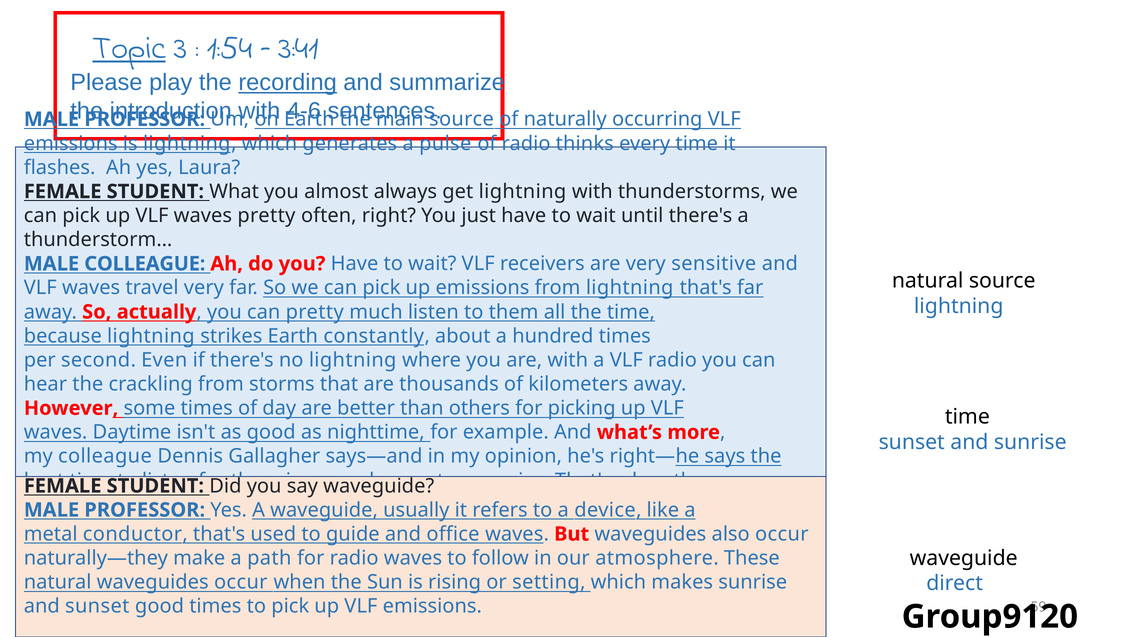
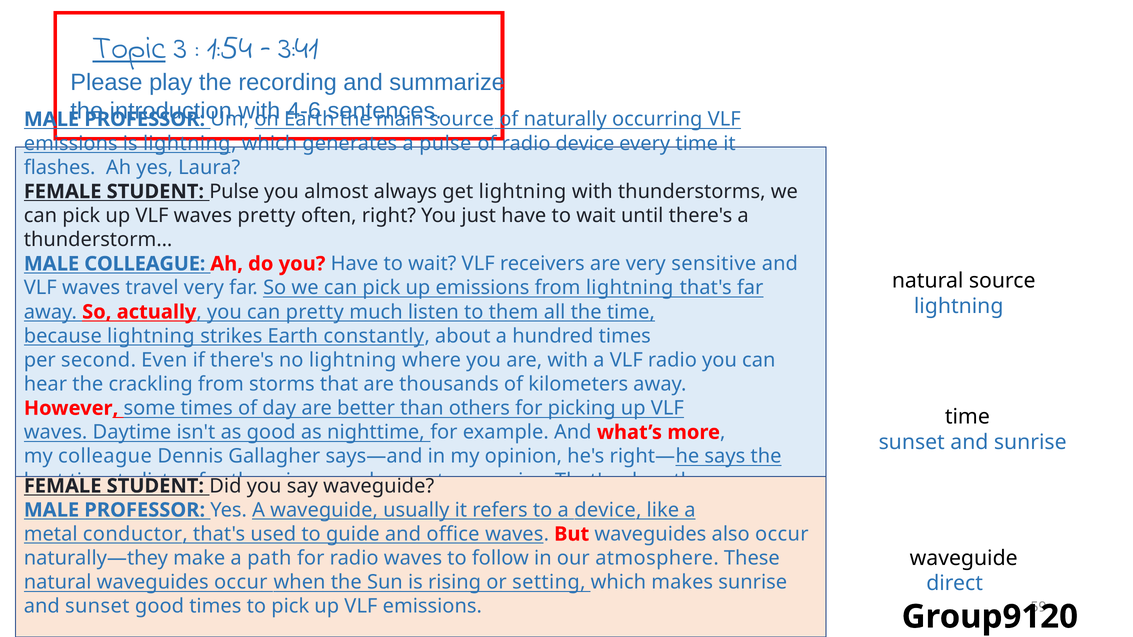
recording underline: present -> none
radio thinks: thinks -> device
What at (234, 192): What -> Pulse
